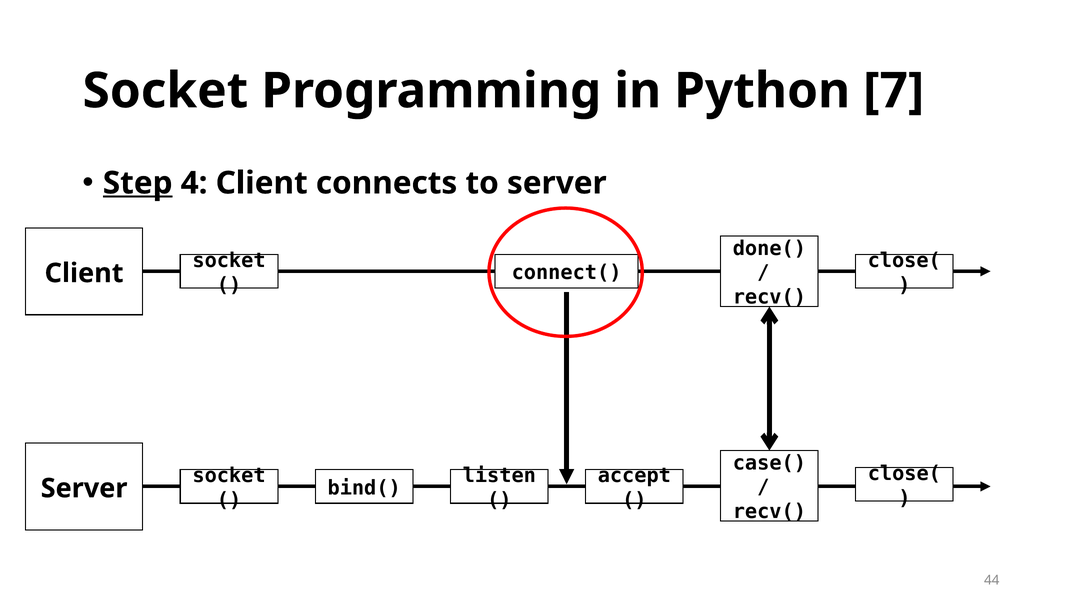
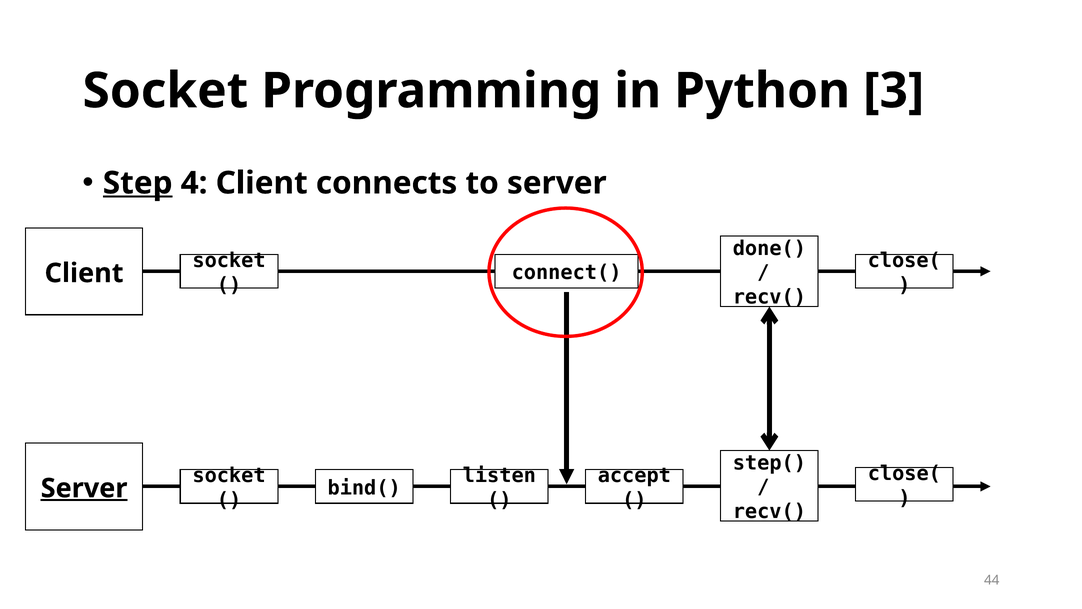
7: 7 -> 3
case(: case( -> step(
Server at (84, 488) underline: none -> present
